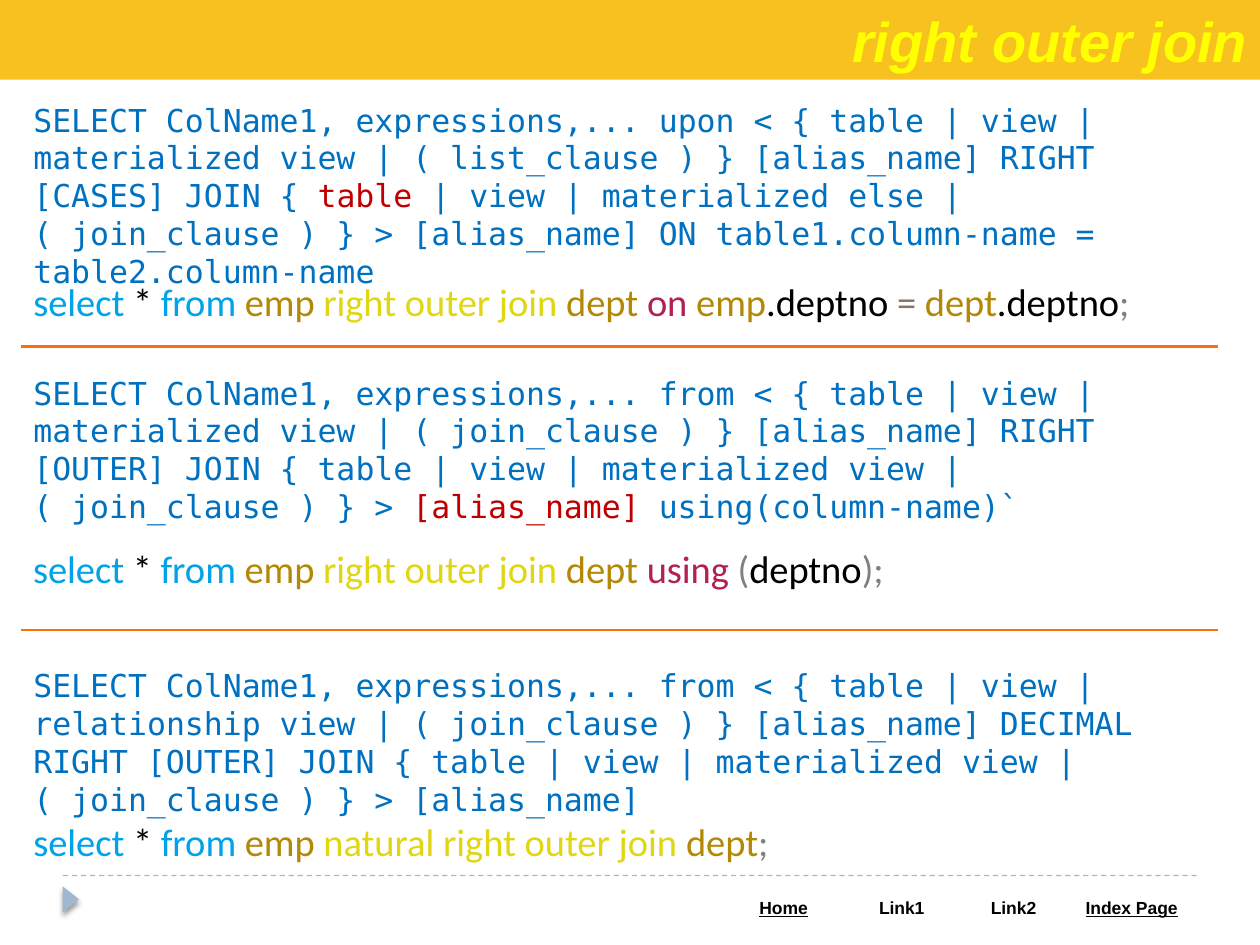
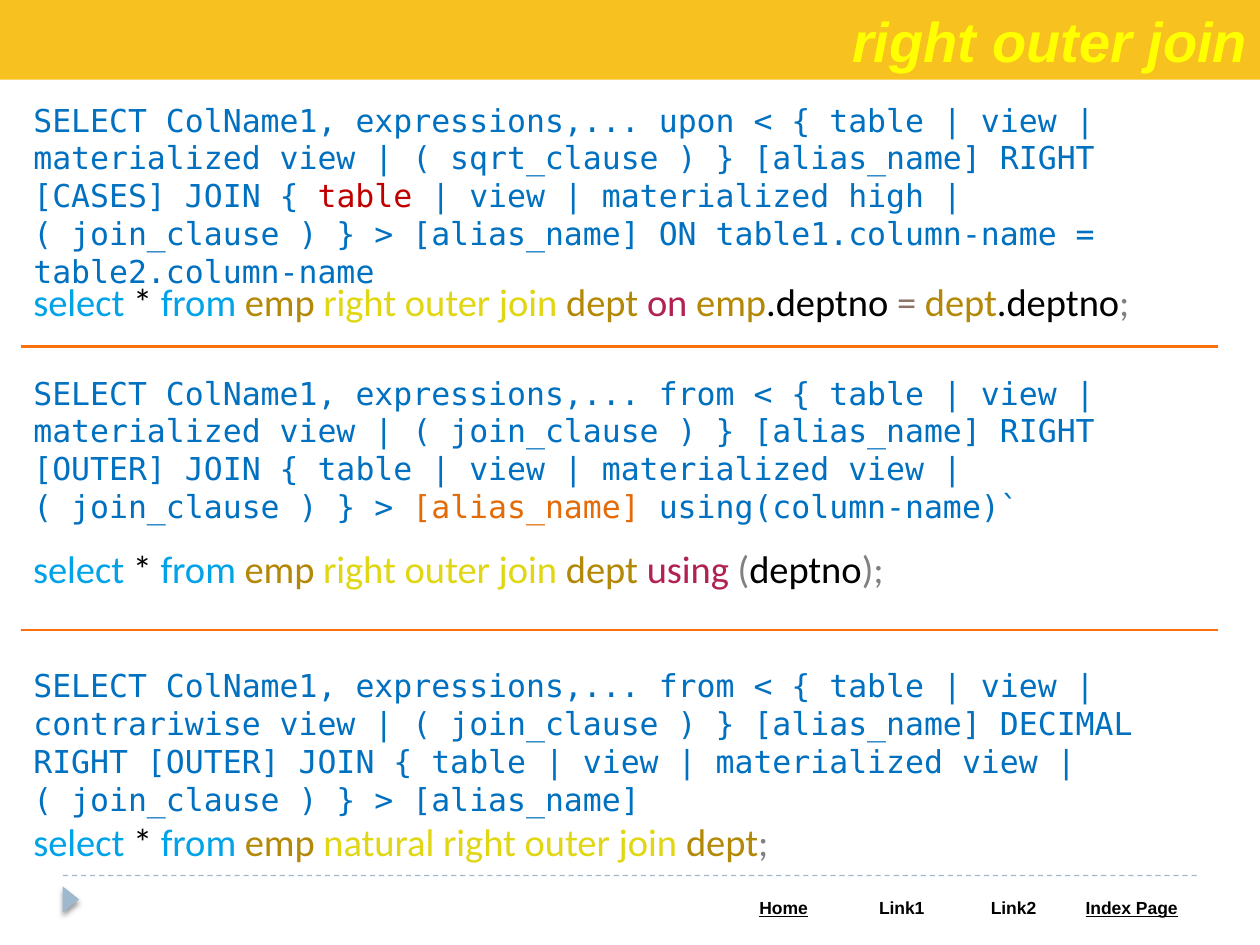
list_clause: list_clause -> sqrt_clause
else: else -> high
alias_name at (526, 508) colour: red -> orange
relationship: relationship -> contrariwise
